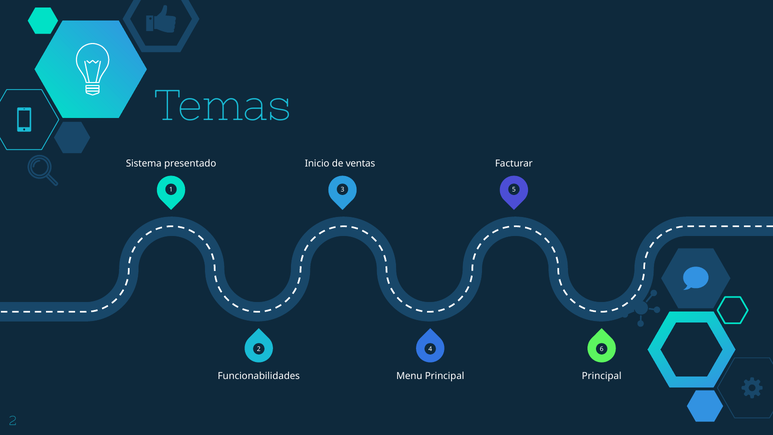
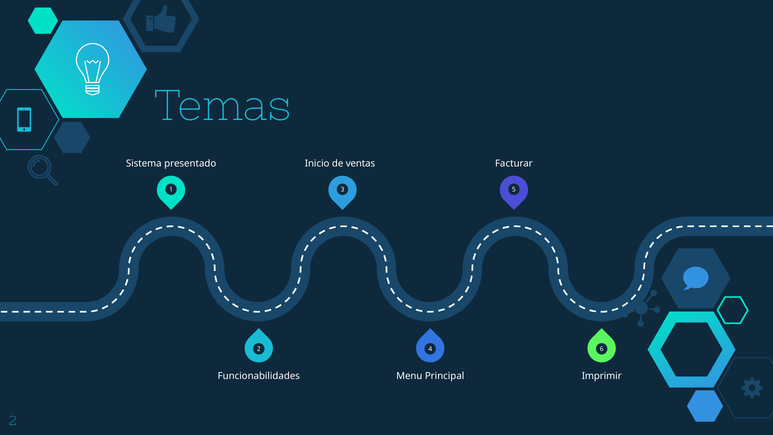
Principal Principal: Principal -> Imprimir
